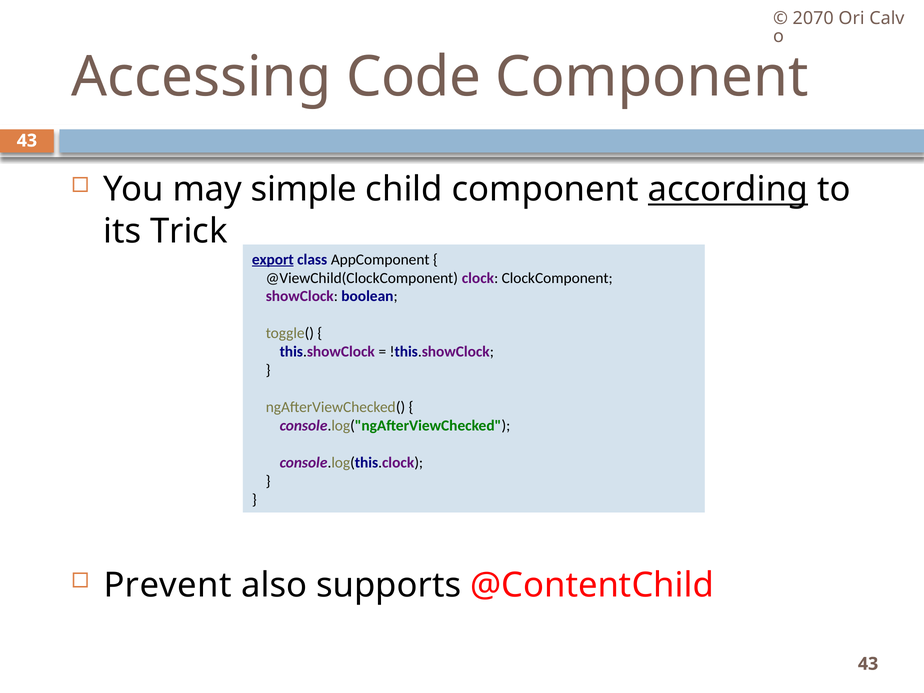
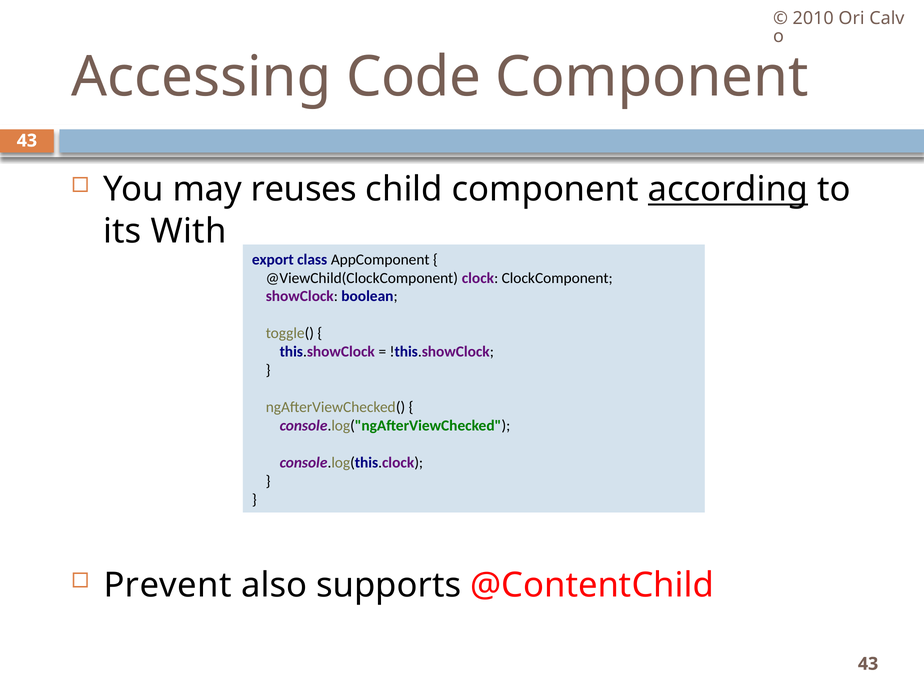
2070: 2070 -> 2010
simple: simple -> reuses
Trick: Trick -> With
export underline: present -> none
